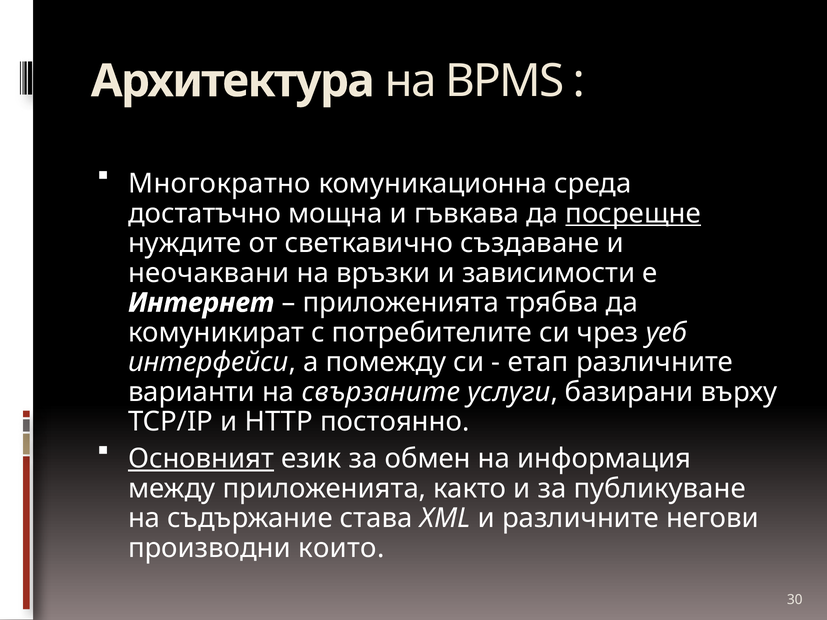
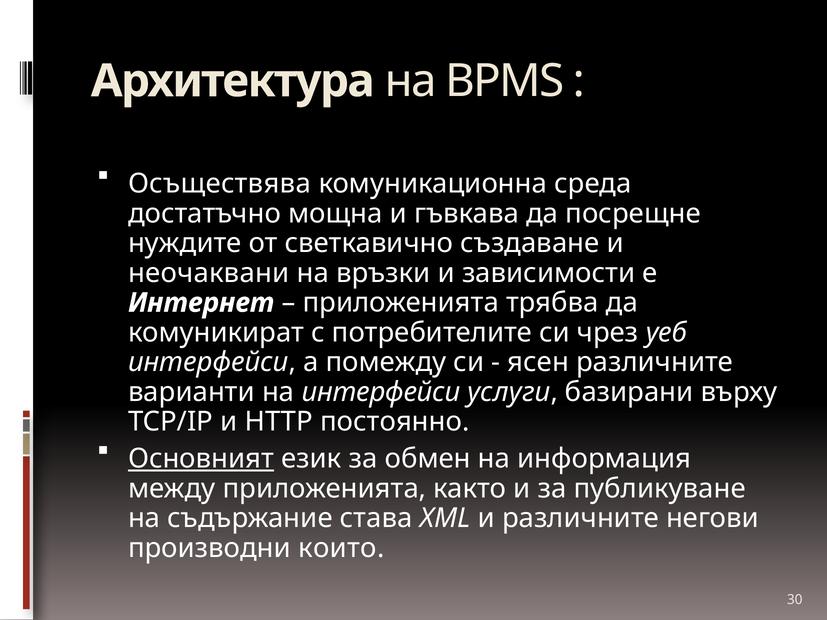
Многократно: Многократно -> Осъществява
посрещне underline: present -> none
етап: етап -> ясен
на свързаните: свързаните -> интерфейси
